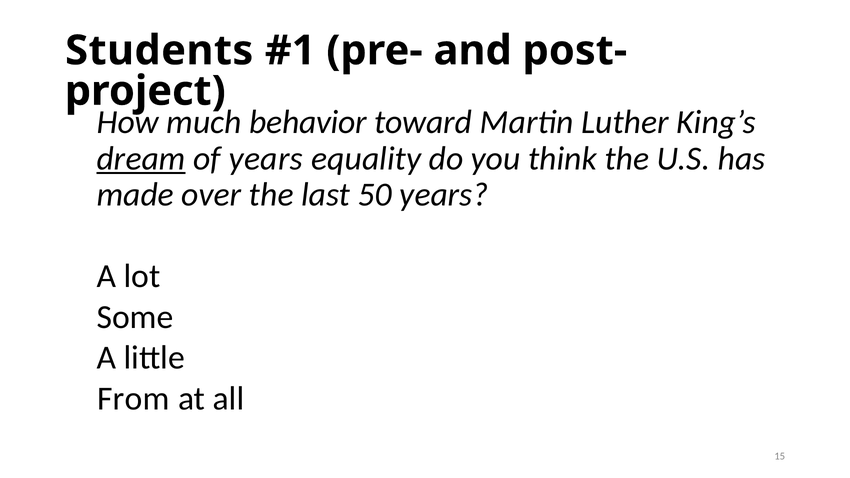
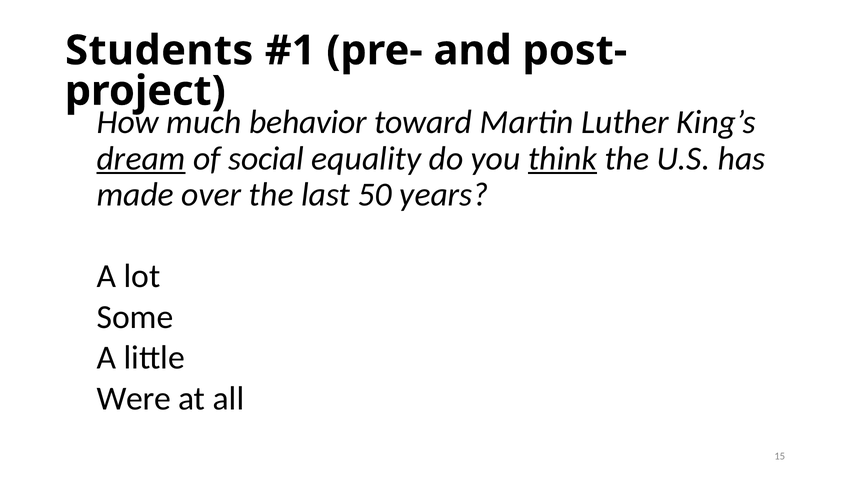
of years: years -> social
think underline: none -> present
From: From -> Were
